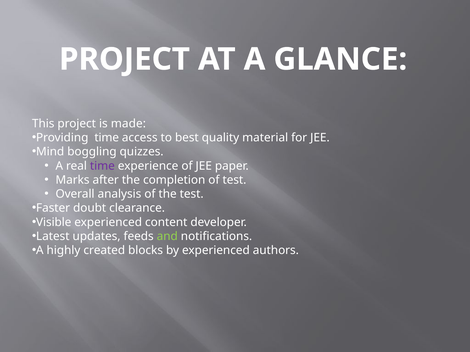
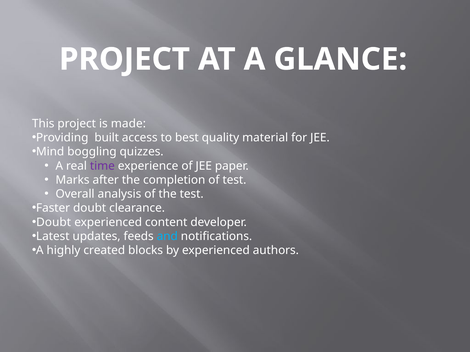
Providing time: time -> built
Visible at (54, 222): Visible -> Doubt
and colour: light green -> light blue
